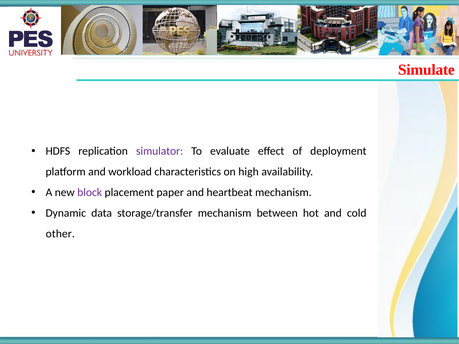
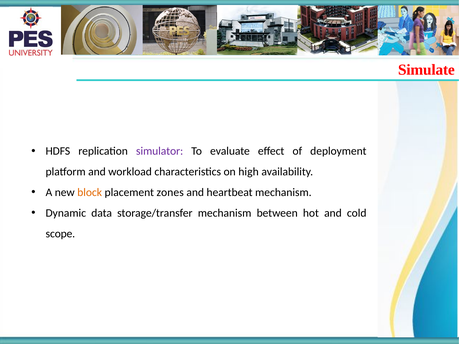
block colour: purple -> orange
paper: paper -> zones
other: other -> scope
